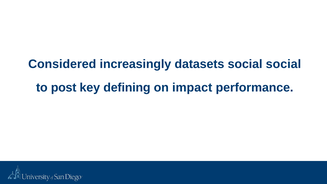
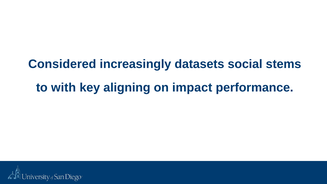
social social: social -> stems
post: post -> with
defining: defining -> aligning
